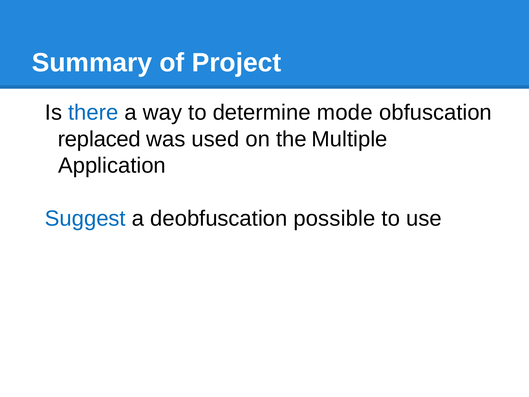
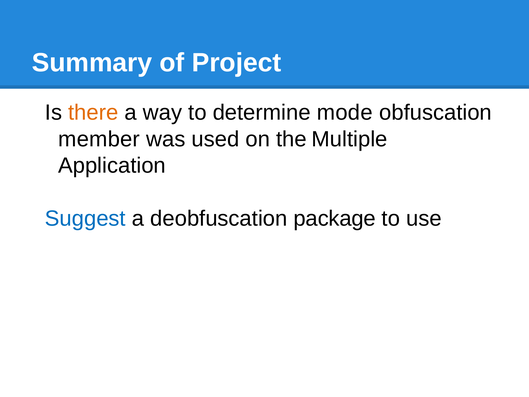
there colour: blue -> orange
replaced: replaced -> member
possible: possible -> package
